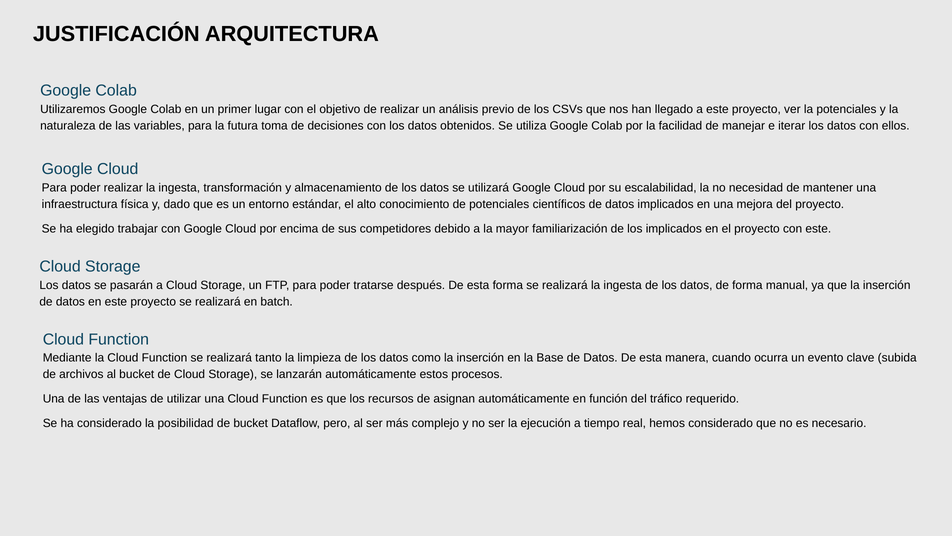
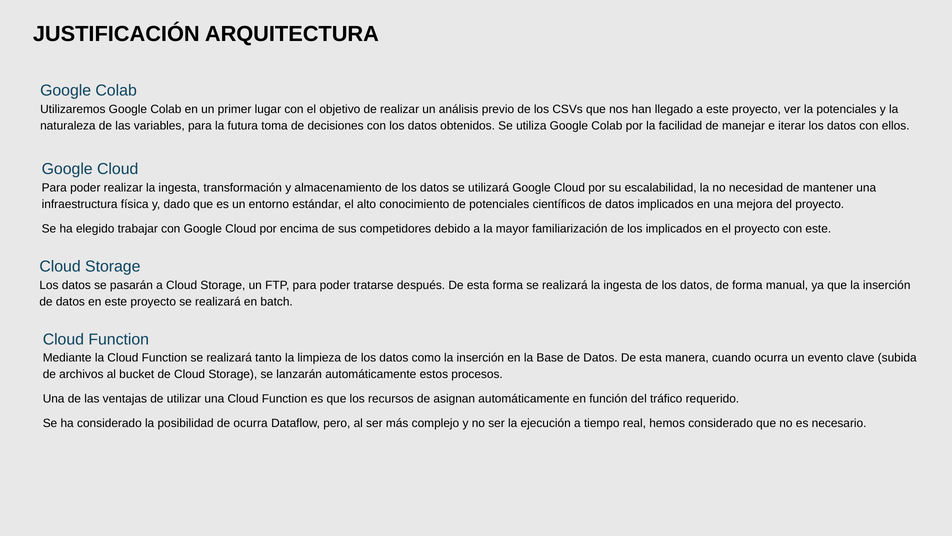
de bucket: bucket -> ocurra
